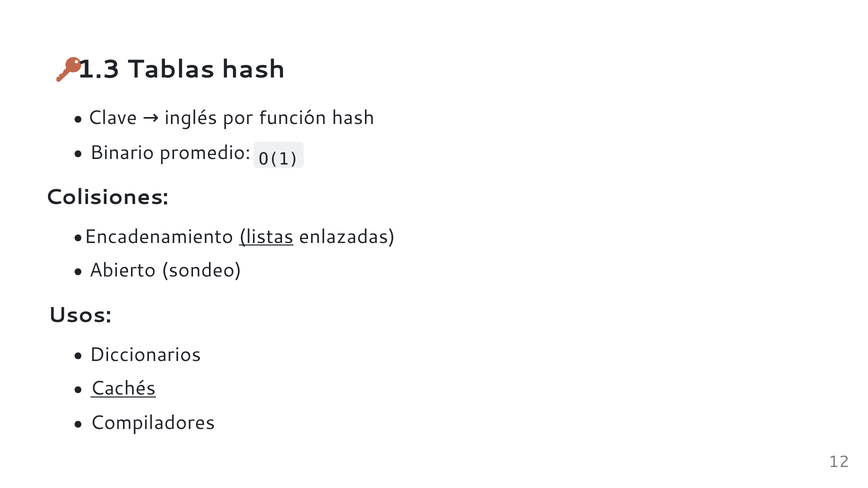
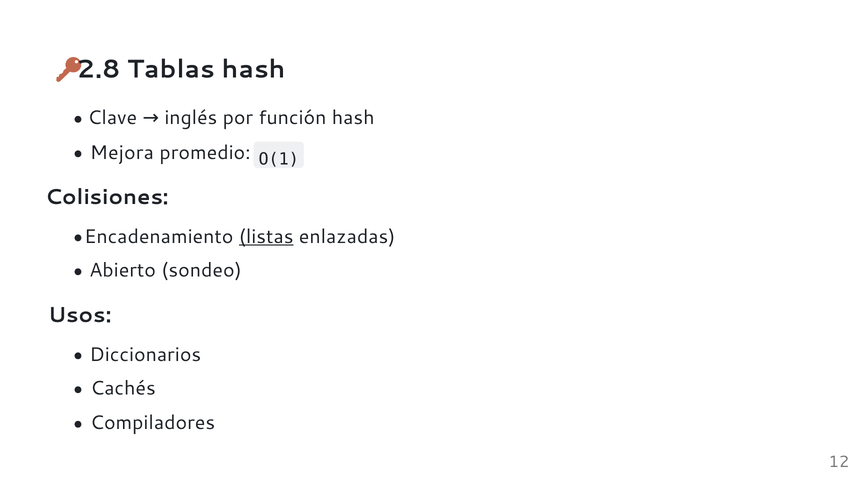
1.3: 1.3 -> 2.8
Binario: Binario -> Mejora
Cachés underline: present -> none
